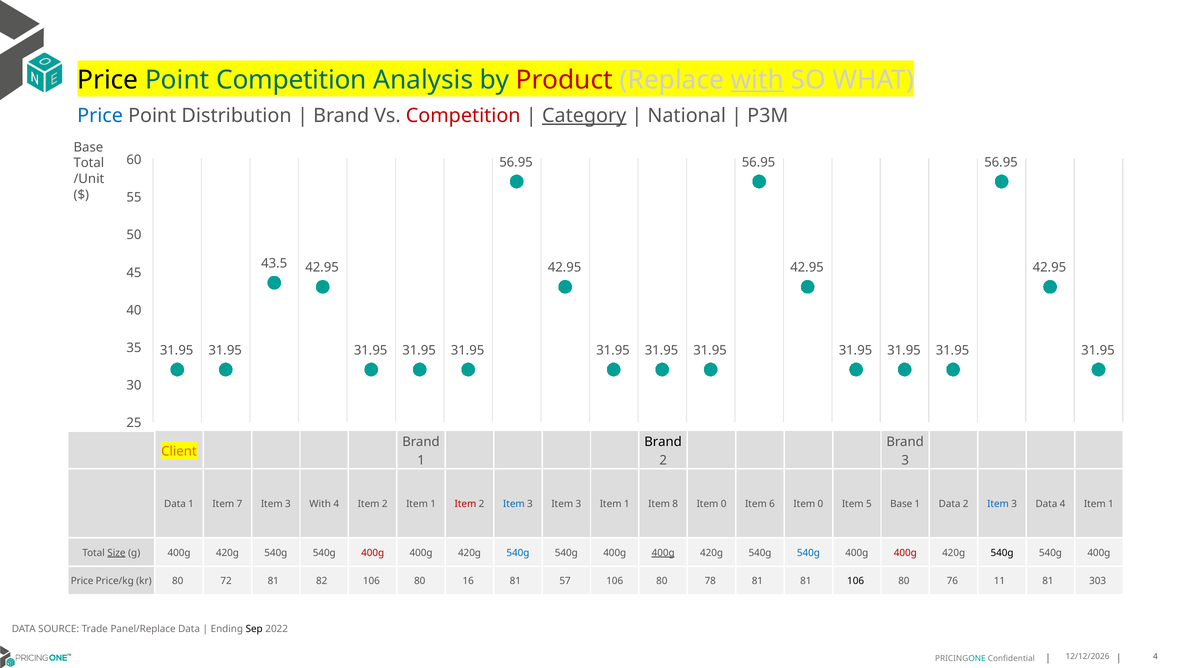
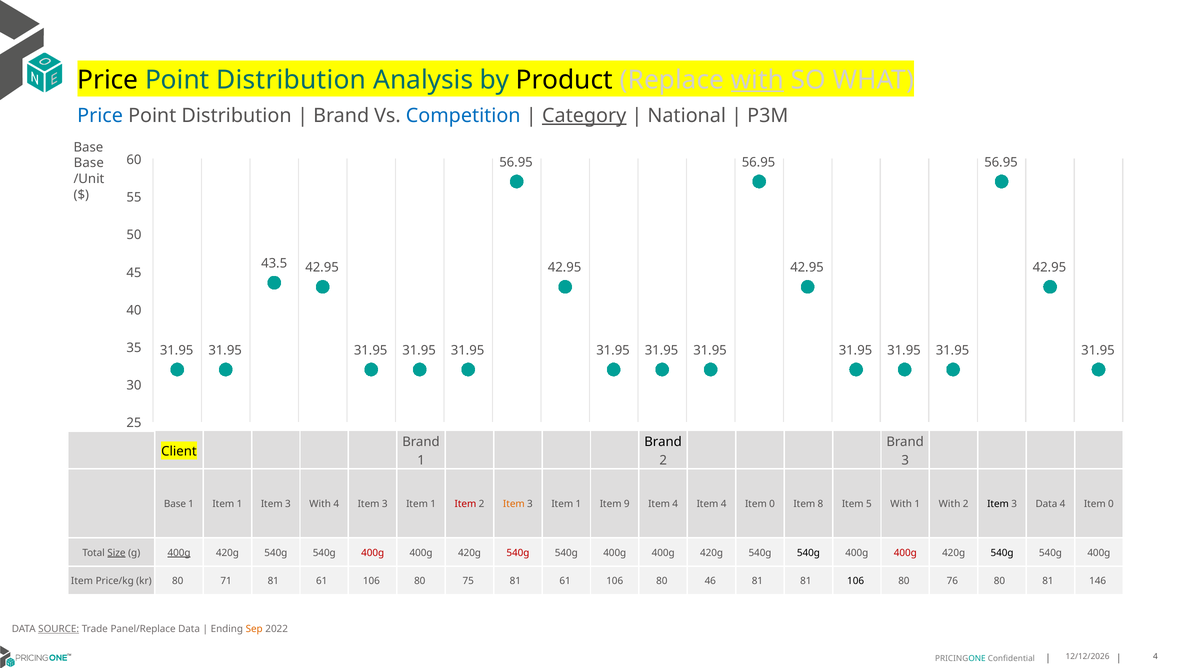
Competition at (291, 80): Competition -> Distribution
Product colour: red -> black
Competition at (463, 116) colour: red -> blue
Total at (89, 163): Total -> Base
Client colour: orange -> black
Data at (175, 504): Data -> Base
1 Item 7: 7 -> 1
4 Item 2: 2 -> 3
Item at (514, 504) colour: blue -> orange
3 at (578, 504): 3 -> 1
1 at (627, 504): 1 -> 9
8 at (675, 504): 8 -> 4
0 at (724, 504): 0 -> 4
6 at (772, 504): 6 -> 0
0 at (820, 504): 0 -> 8
5 Base: Base -> With
1 Data: Data -> With
Item at (998, 504) colour: blue -> black
1 at (1111, 504): 1 -> 0
400g at (179, 553) underline: none -> present
540g at (518, 553) colour: blue -> red
400g at (663, 553) underline: present -> none
540g at (808, 553) colour: blue -> black
Price at (82, 581): Price -> Item
72: 72 -> 71
82 at (322, 581): 82 -> 61
16: 16 -> 75
57 at (565, 581): 57 -> 61
78: 78 -> 46
76 11: 11 -> 80
303: 303 -> 146
SOURCE underline: none -> present
Sep colour: black -> orange
